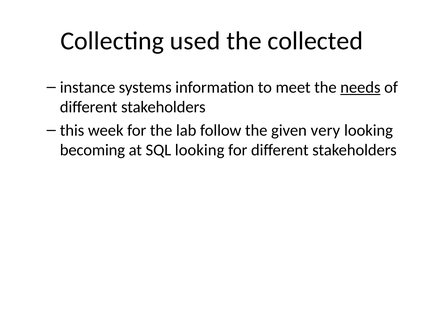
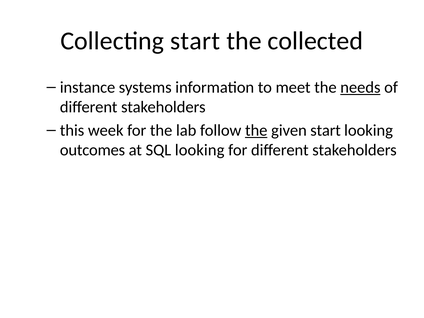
Collecting used: used -> start
the at (256, 130) underline: none -> present
given very: very -> start
becoming: becoming -> outcomes
